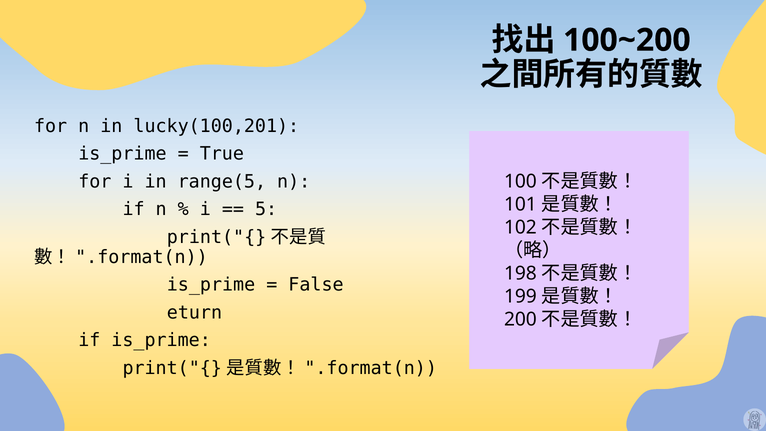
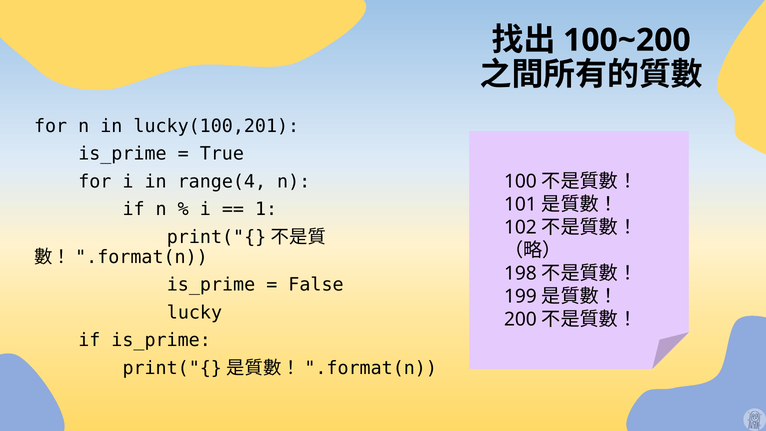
range(5: range(5 -> range(4
5 at (266, 209): 5 -> 1
eturn: eturn -> lucky
